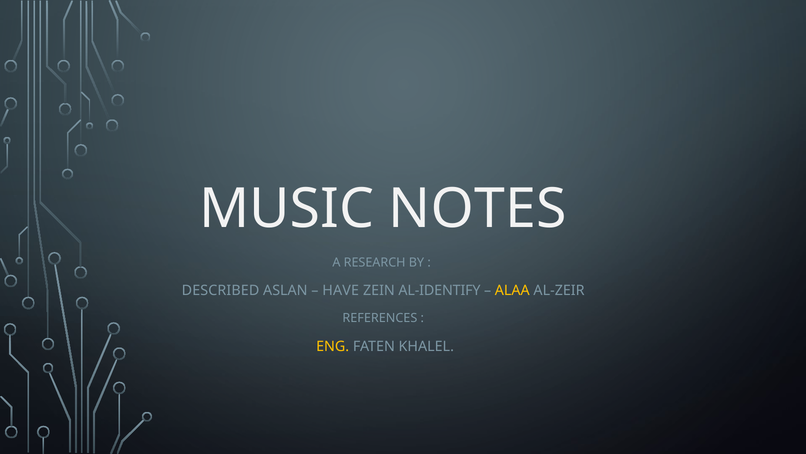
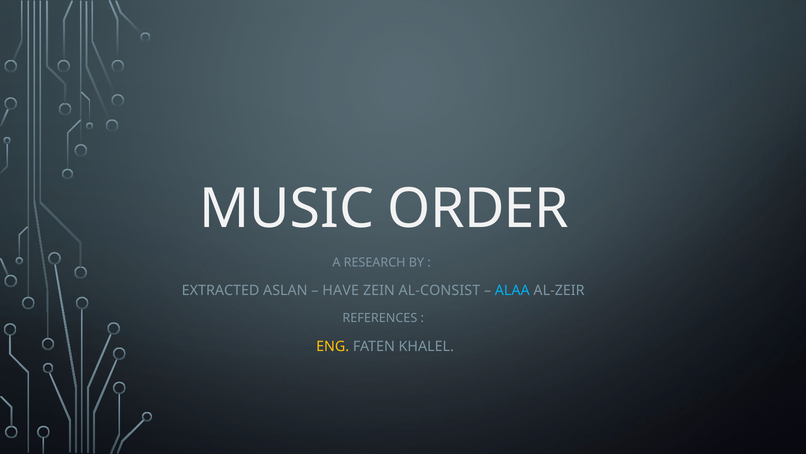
NOTES: NOTES -> ORDER
DESCRIBED: DESCRIBED -> EXTRACTED
AL-IDENTIFY: AL-IDENTIFY -> AL-CONSIST
ALAA colour: yellow -> light blue
